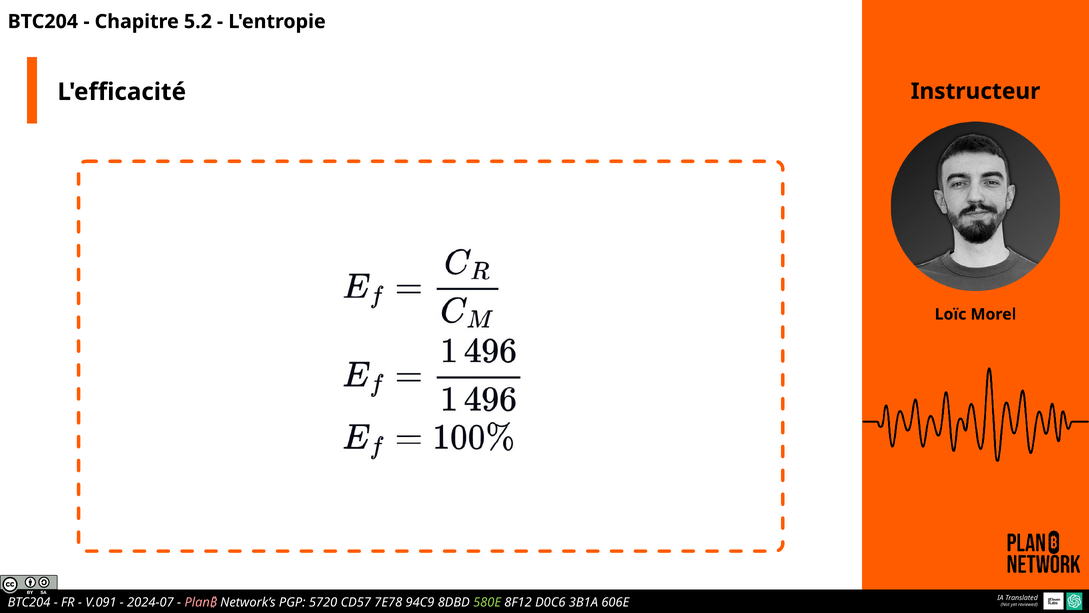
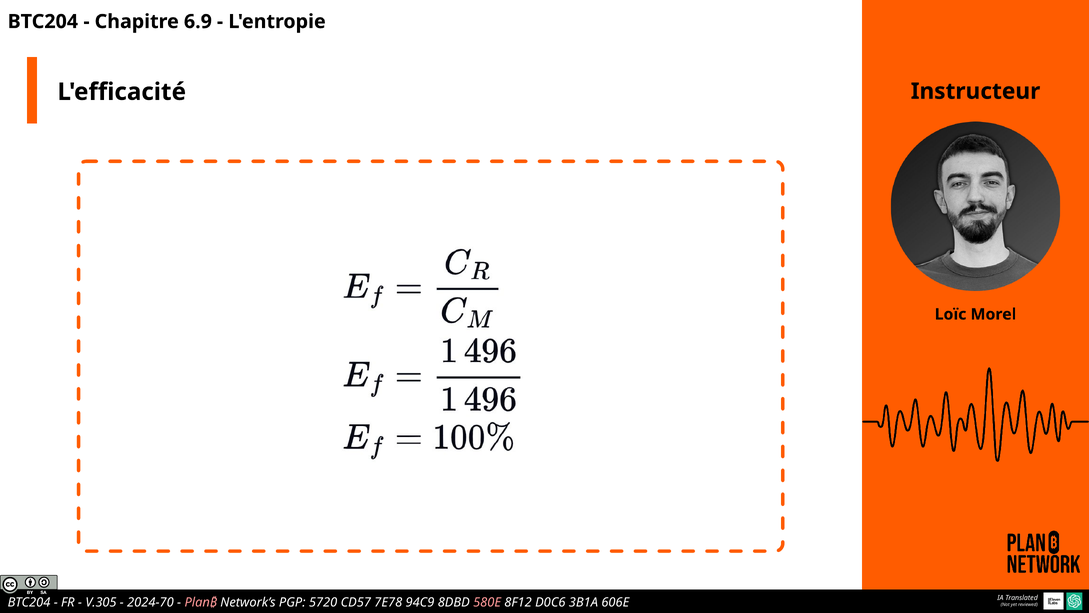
5.2: 5.2 -> 6.9
V.091: V.091 -> V.305
2024-07: 2024-07 -> 2024-70
580E colour: light green -> pink
